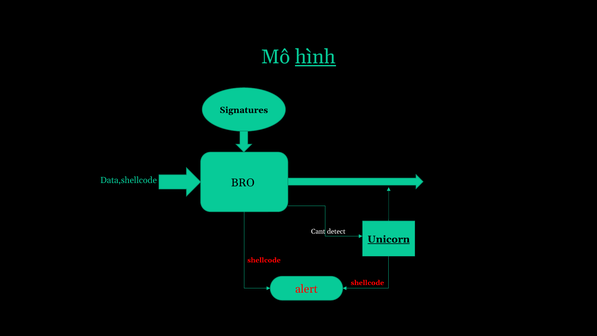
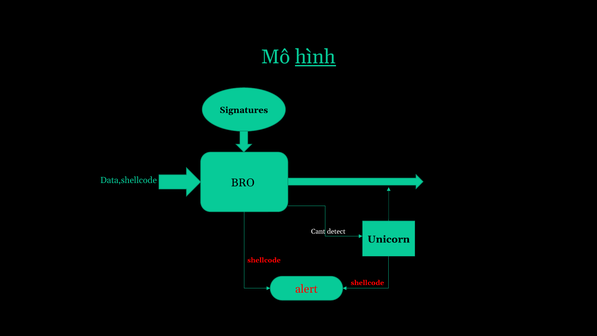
Unicorn underline: present -> none
